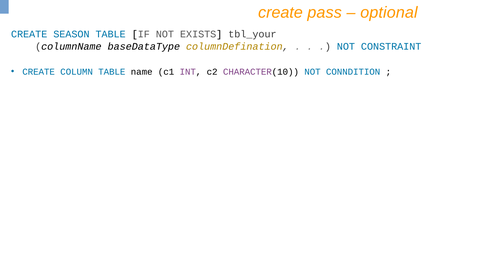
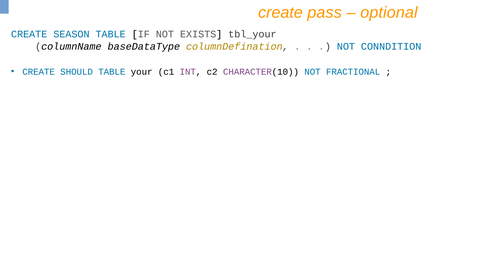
CONSTRAINT: CONSTRAINT -> CONNDITION
COLUMN: COLUMN -> SHOULD
name: name -> your
CONNDITION: CONNDITION -> FRACTIONAL
